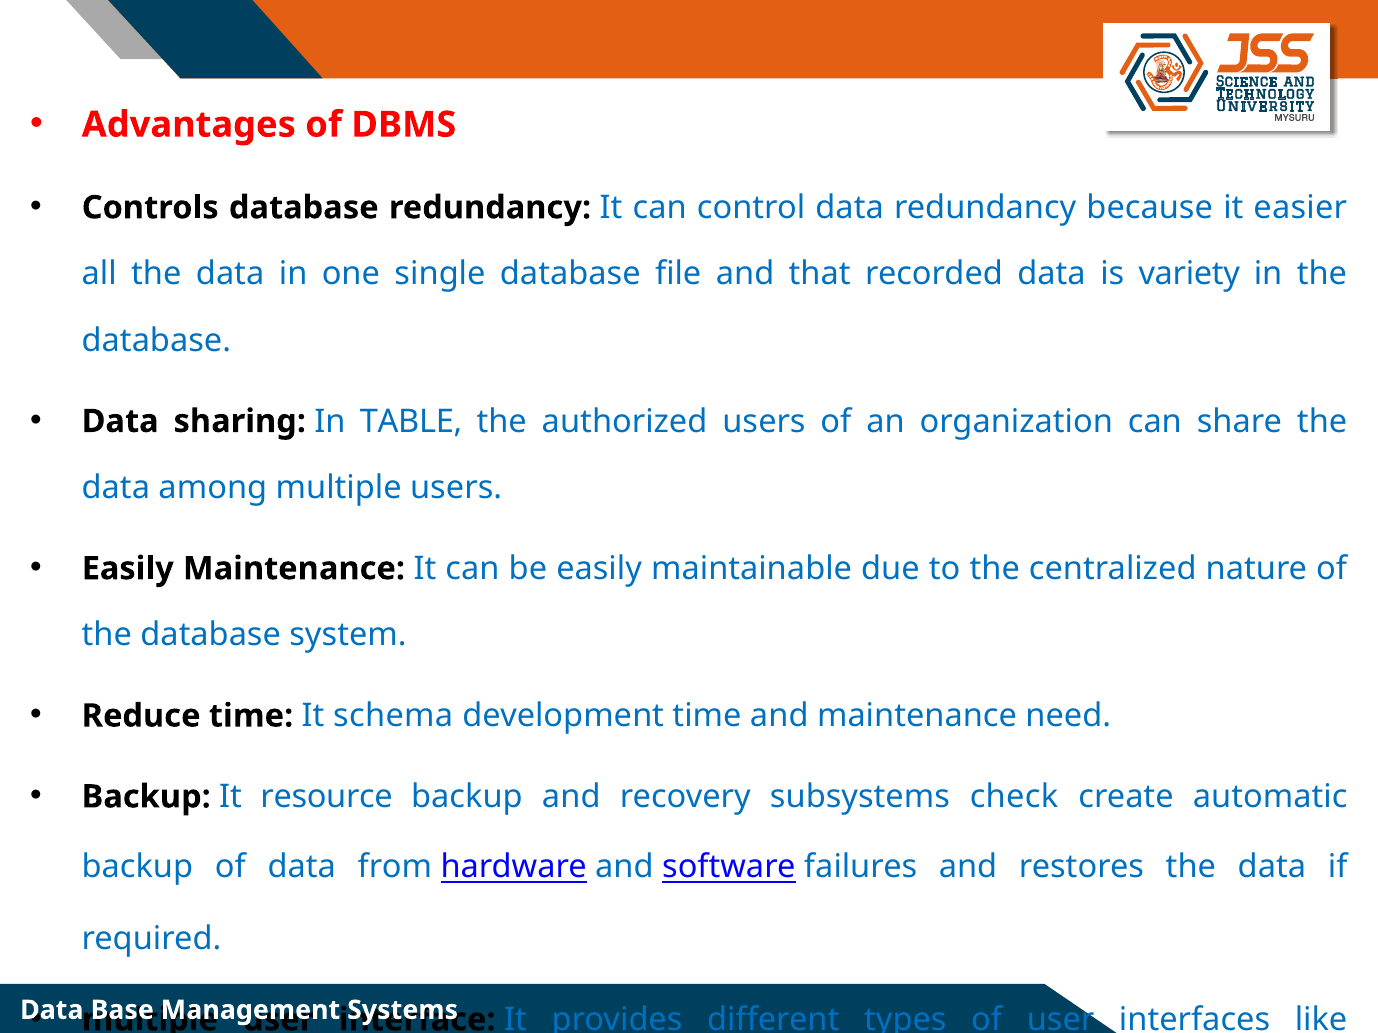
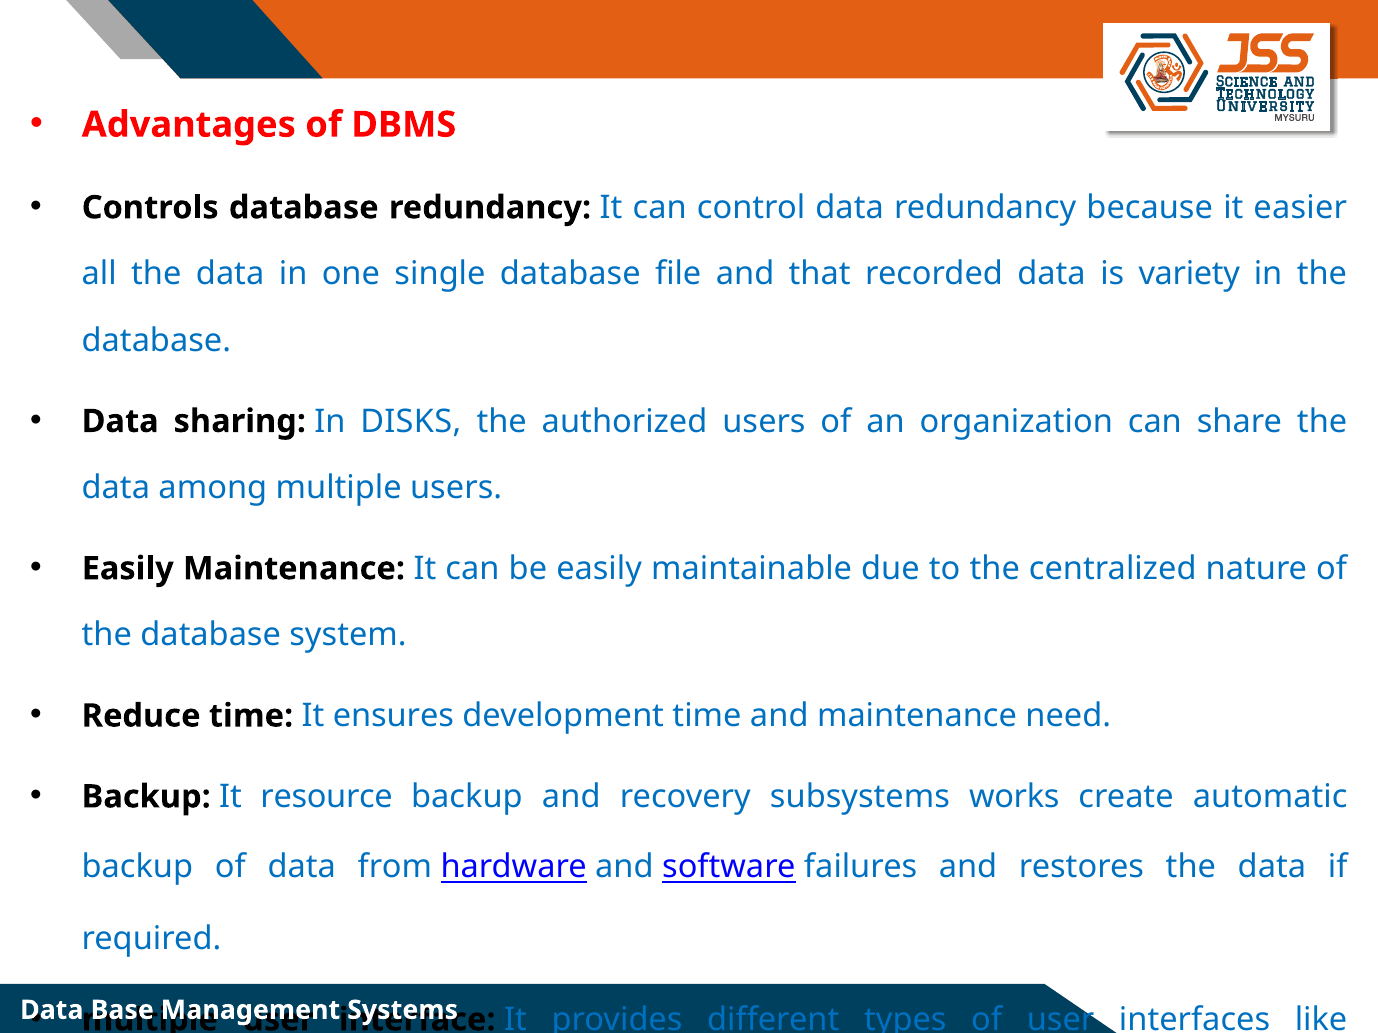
TABLE: TABLE -> DISKS
schema: schema -> ensures
check: check -> works
